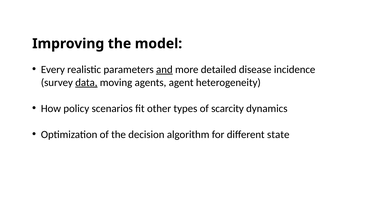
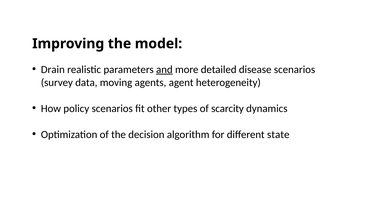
Every: Every -> Drain
disease incidence: incidence -> scenarios
data underline: present -> none
